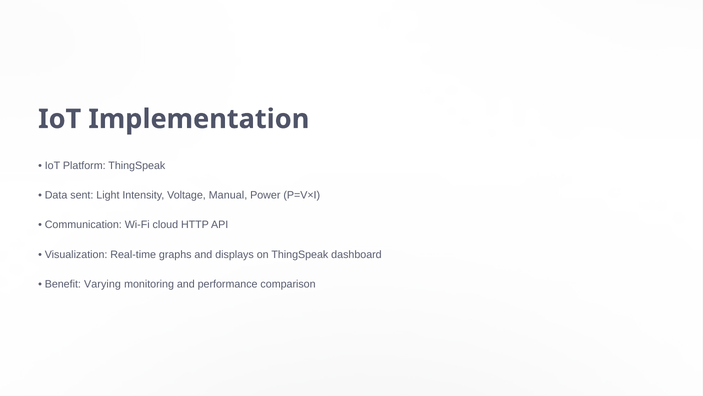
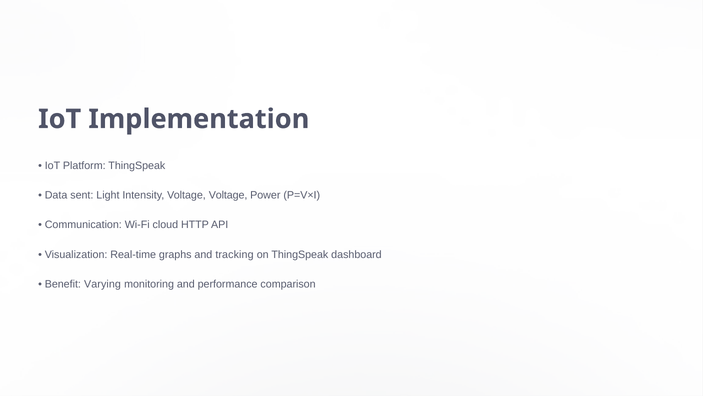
Voltage Manual: Manual -> Voltage
displays: displays -> tracking
